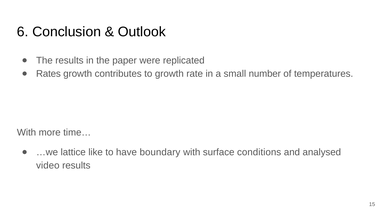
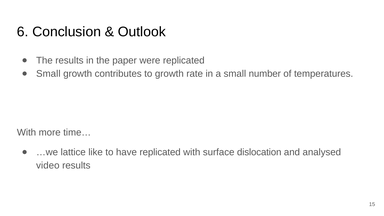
Rates at (48, 74): Rates -> Small
have boundary: boundary -> replicated
conditions: conditions -> dislocation
